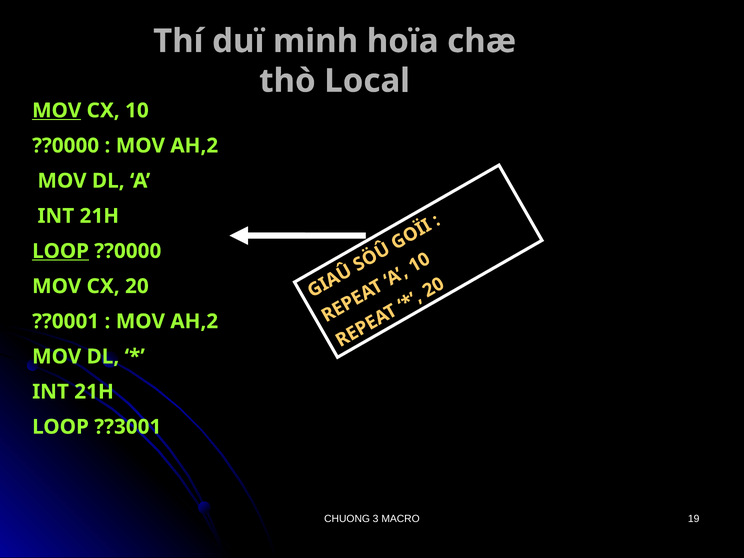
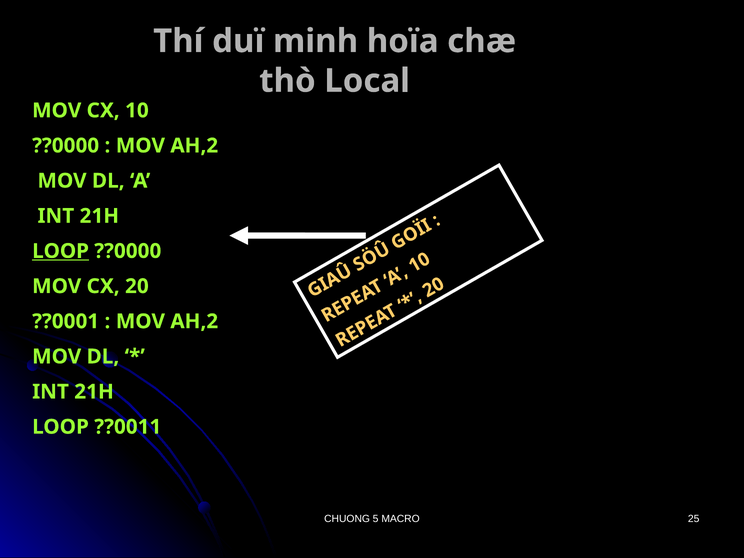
MOV at (57, 111) underline: present -> none
??3001: ??3001 -> ??0011
3: 3 -> 5
19: 19 -> 25
